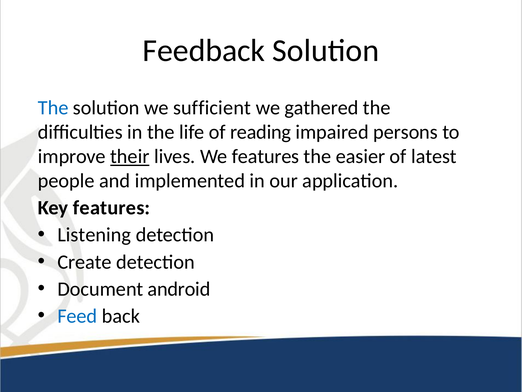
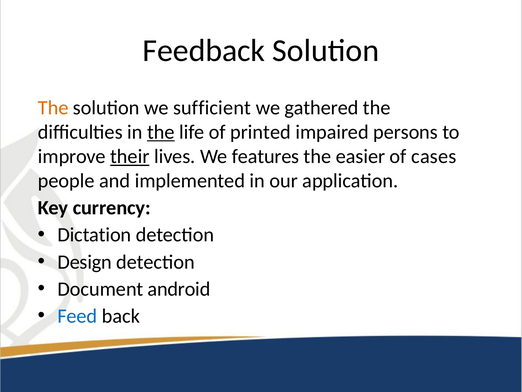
The at (53, 108) colour: blue -> orange
the at (161, 132) underline: none -> present
reading: reading -> printed
latest: latest -> cases
Key features: features -> currency
Listening: Listening -> Dictation
Create: Create -> Design
